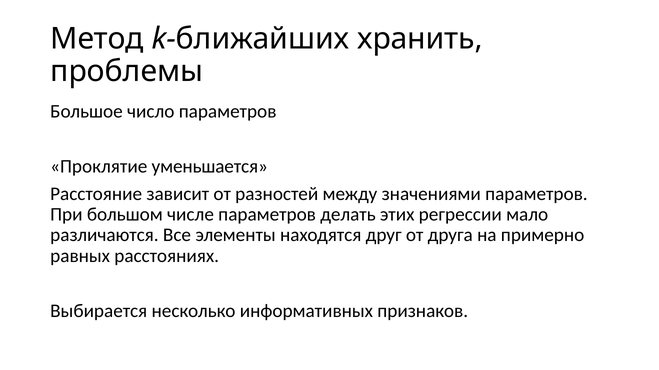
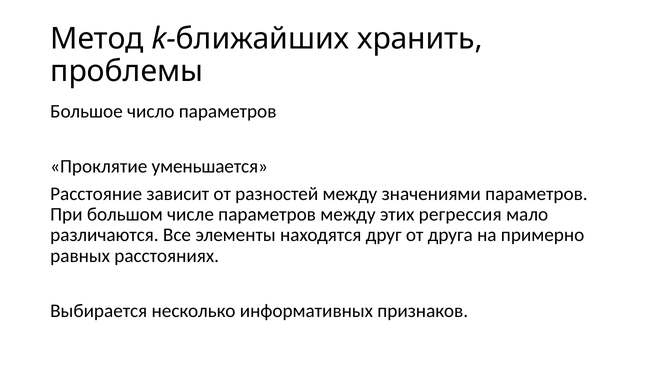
параметров делать: делать -> между
регрессии: регрессии -> регрессия
